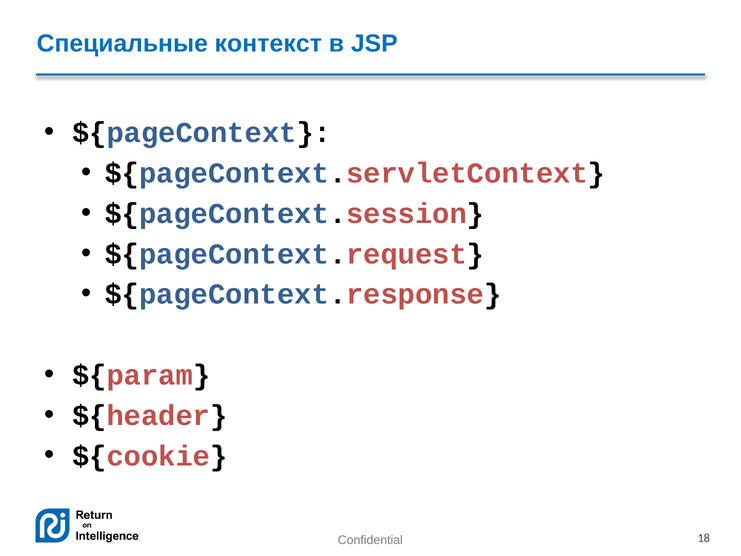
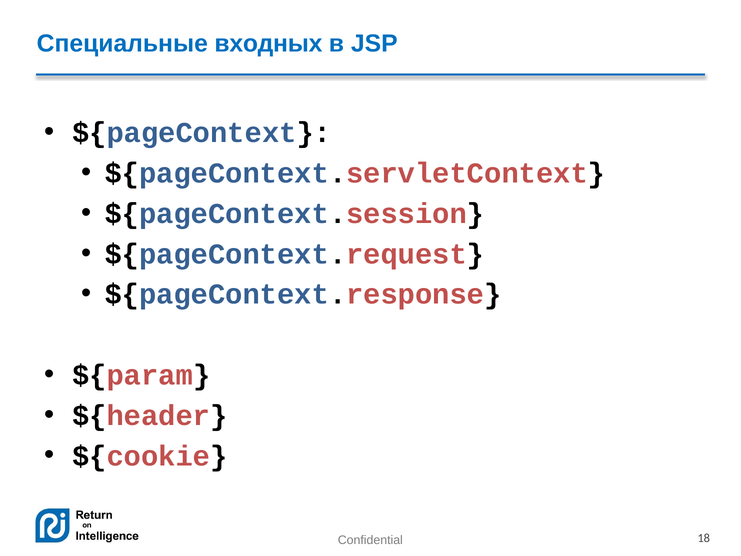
контекст: контекст -> входных
